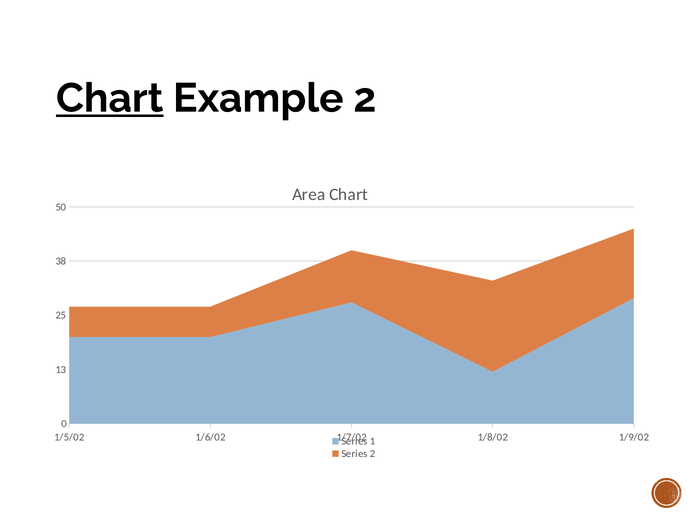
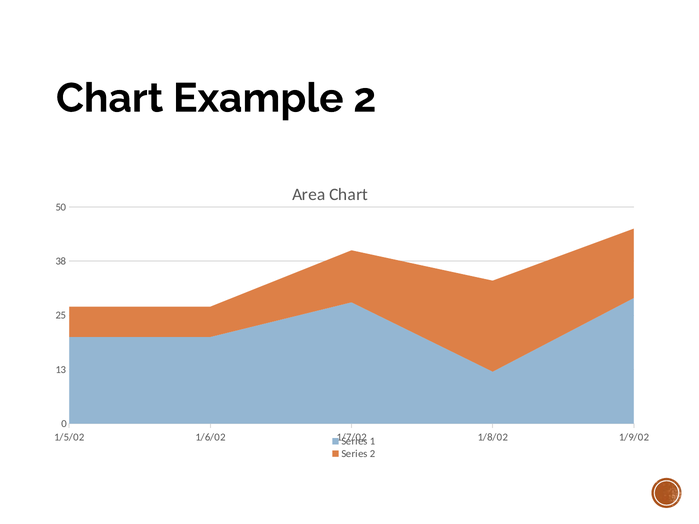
Chart at (110, 98) underline: present -> none
